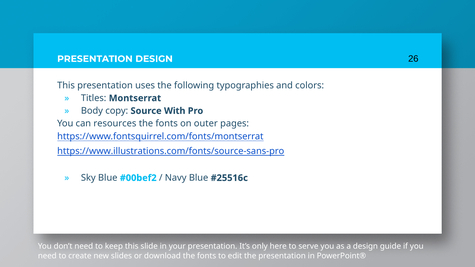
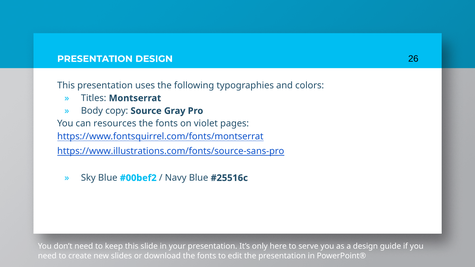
With: With -> Gray
outer: outer -> violet
